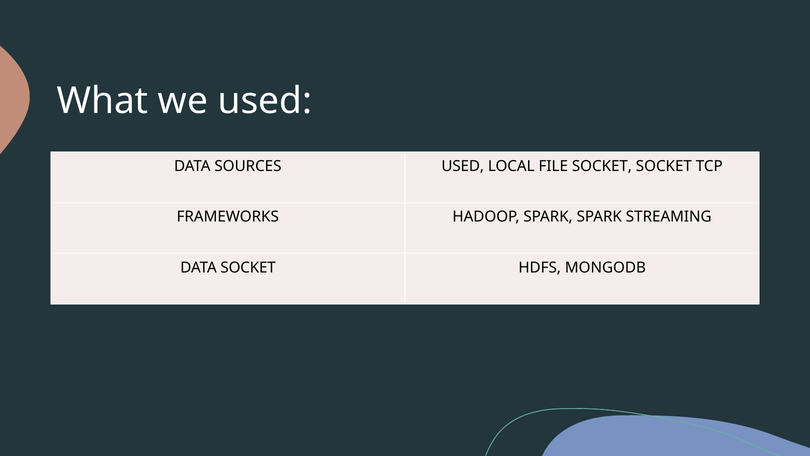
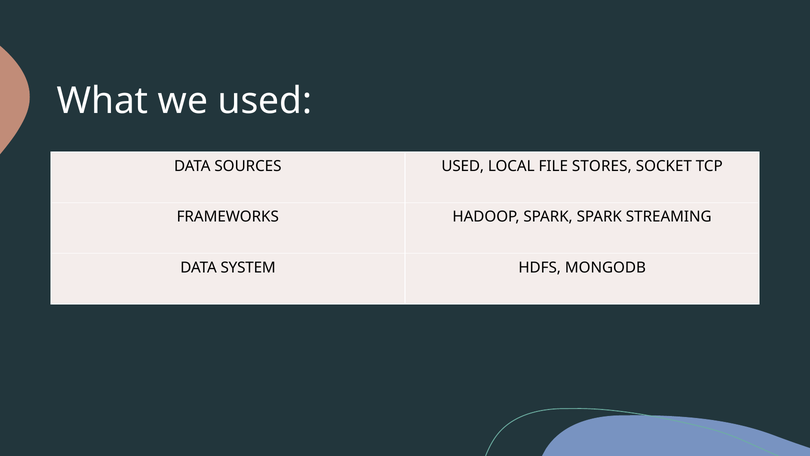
FILE SOCKET: SOCKET -> STORES
DATA SOCKET: SOCKET -> SYSTEM
